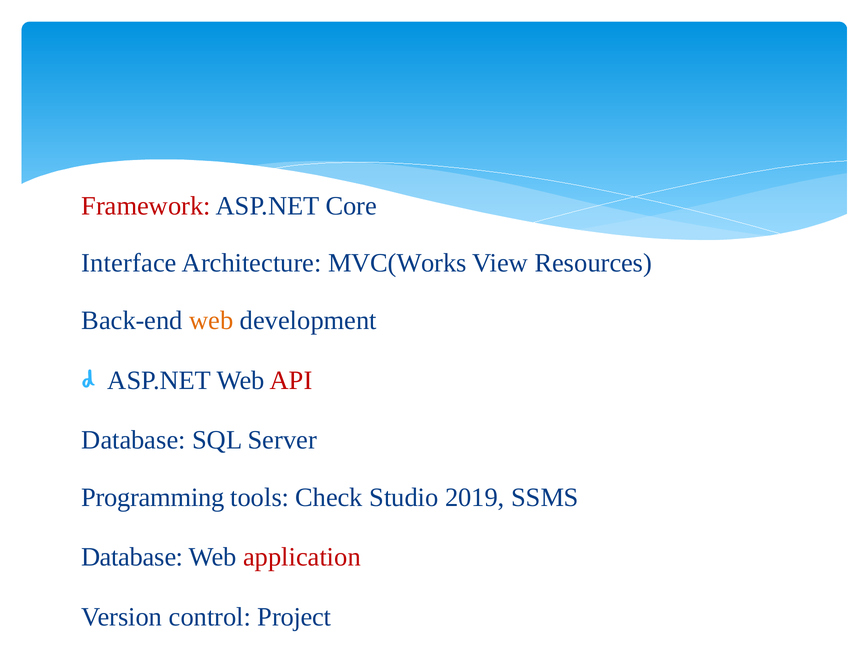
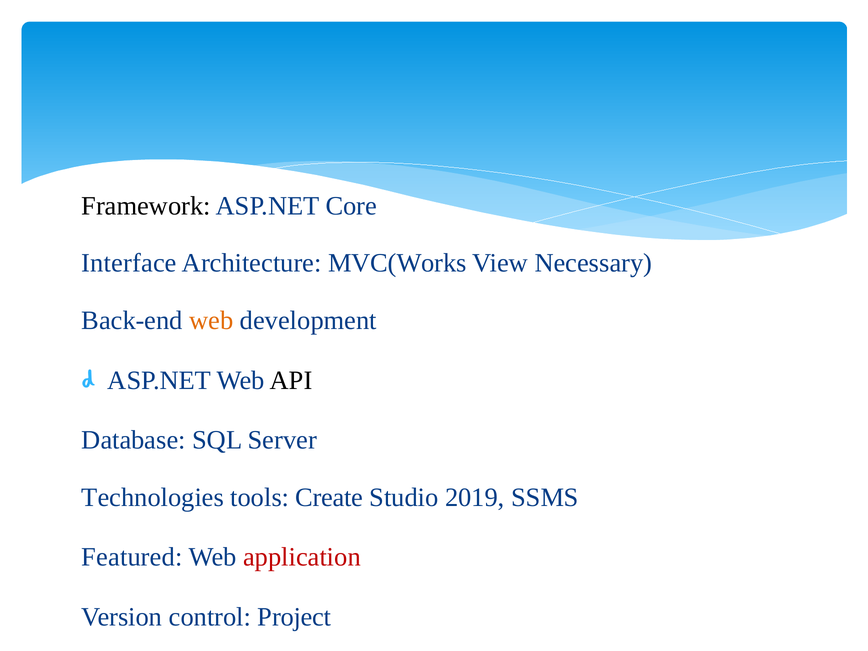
Framework colour: red -> black
Resources: Resources -> Necessary
API colour: red -> black
Programming: Programming -> Technologies
Check: Check -> Create
Database at (132, 557): Database -> Featured
